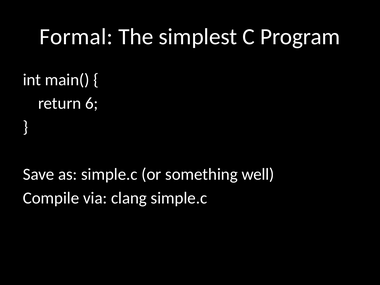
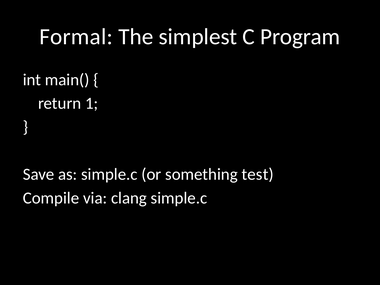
6: 6 -> 1
well: well -> test
